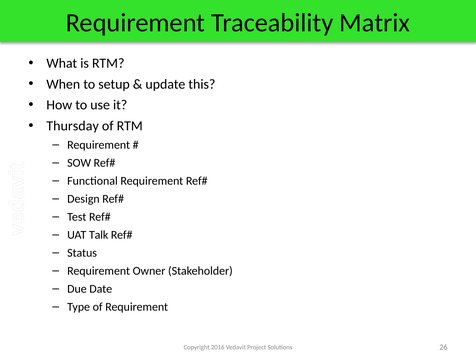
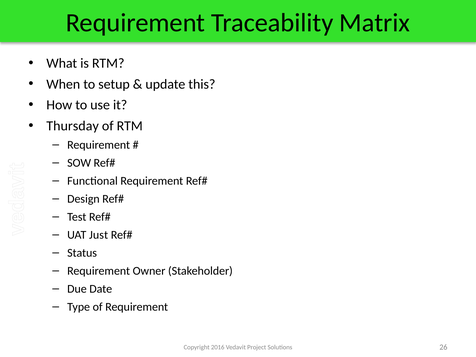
Talk: Talk -> Just
